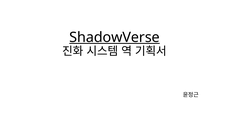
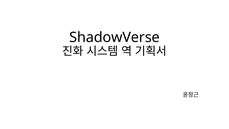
ShadowVerse underline: present -> none
